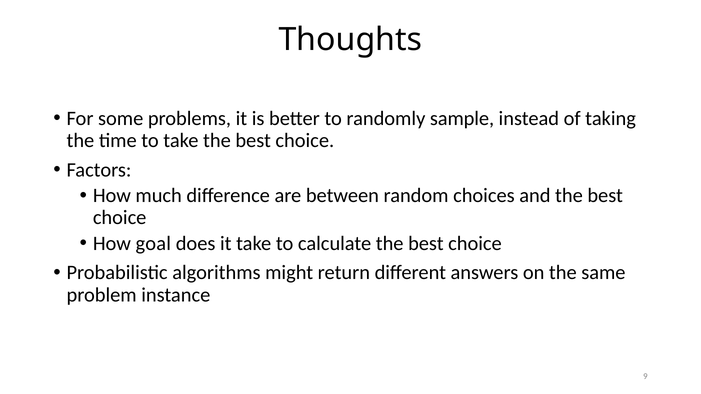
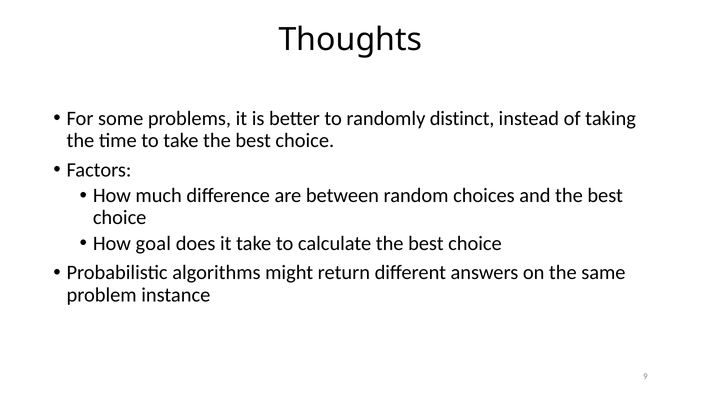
sample: sample -> distinct
